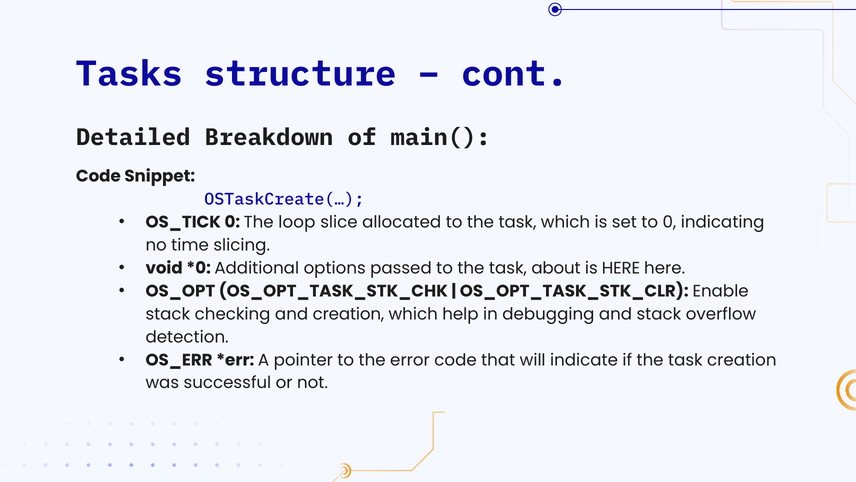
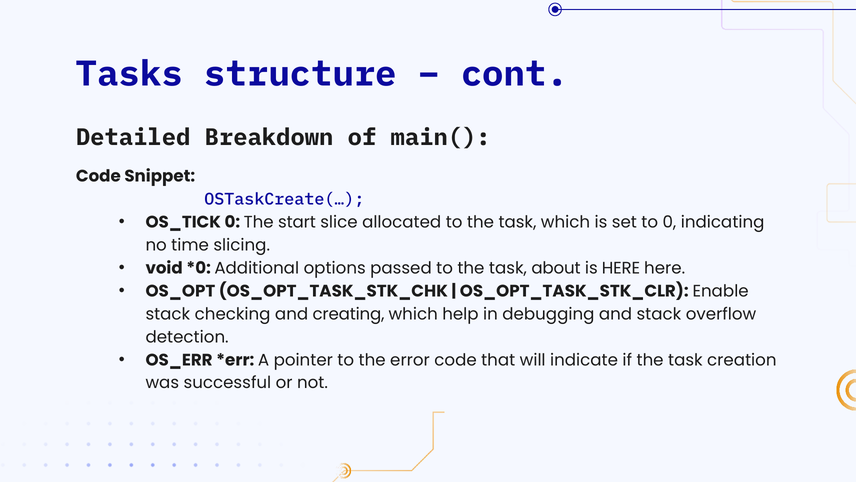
loop: loop -> start
and creation: creation -> creating
